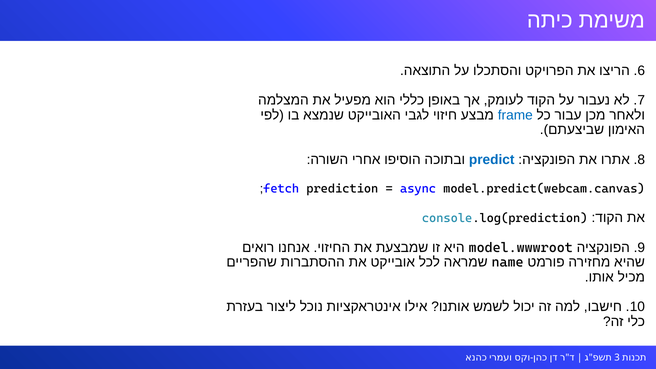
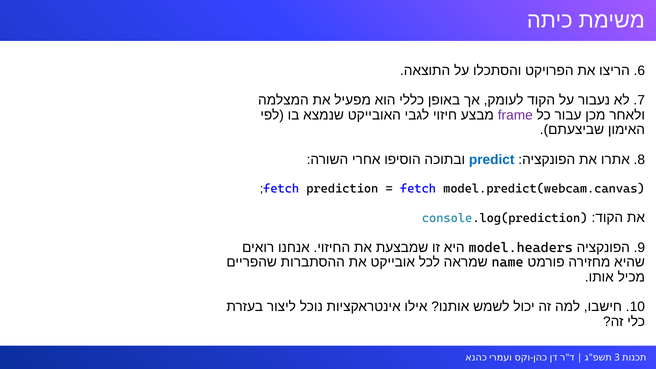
frame colour: blue -> purple
async at (418, 189): async -> fetch
model.wwwroot: model.wwwroot -> model.headers
